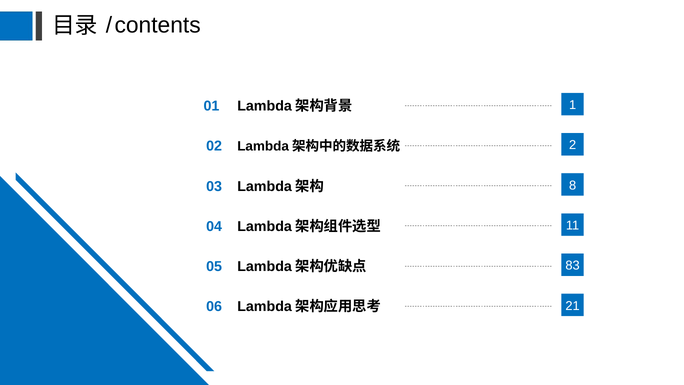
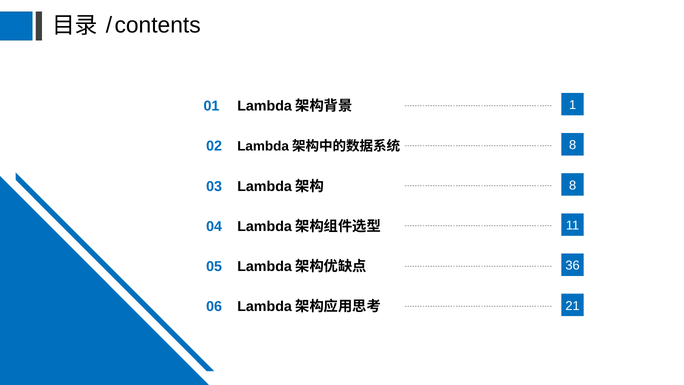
2 at (573, 145): 2 -> 8
83: 83 -> 36
